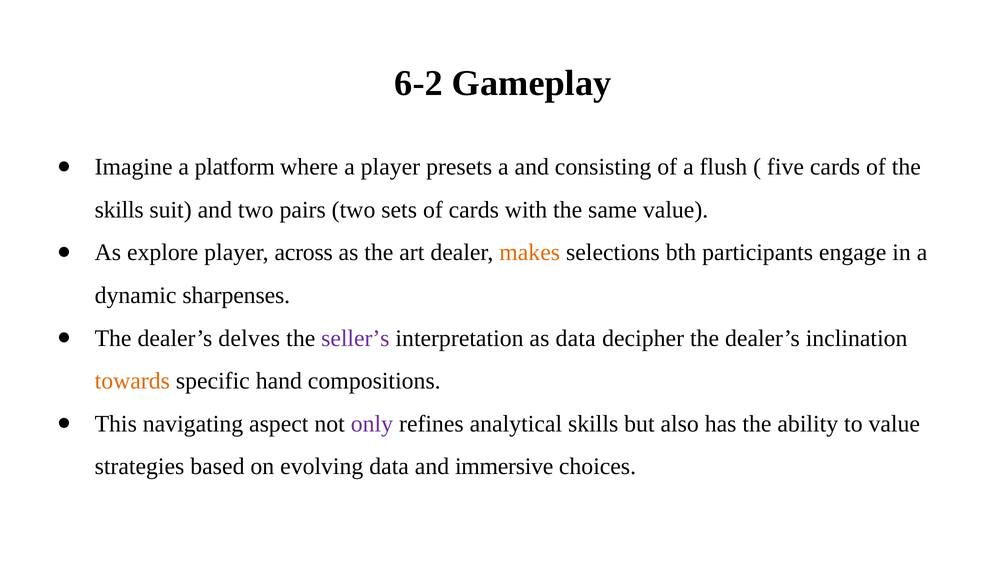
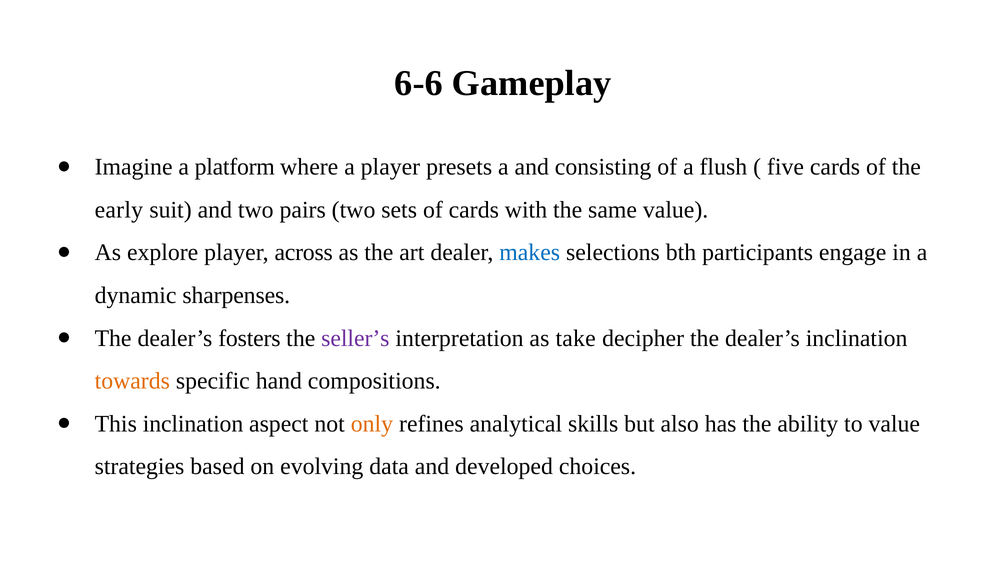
6-2: 6-2 -> 6-6
skills at (119, 210): skills -> early
makes colour: orange -> blue
delves: delves -> fosters
as data: data -> take
This navigating: navigating -> inclination
only colour: purple -> orange
immersive: immersive -> developed
